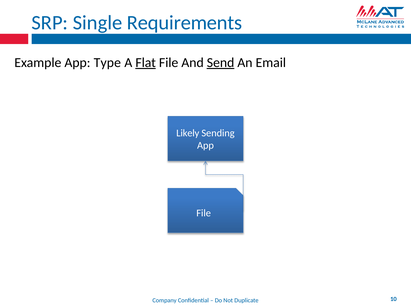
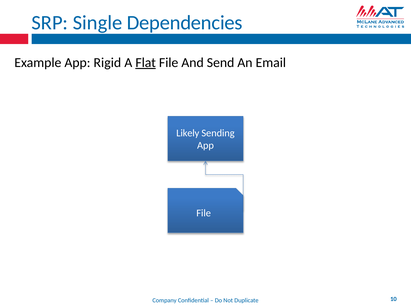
Requirements: Requirements -> Dependencies
Type: Type -> Rigid
Send underline: present -> none
